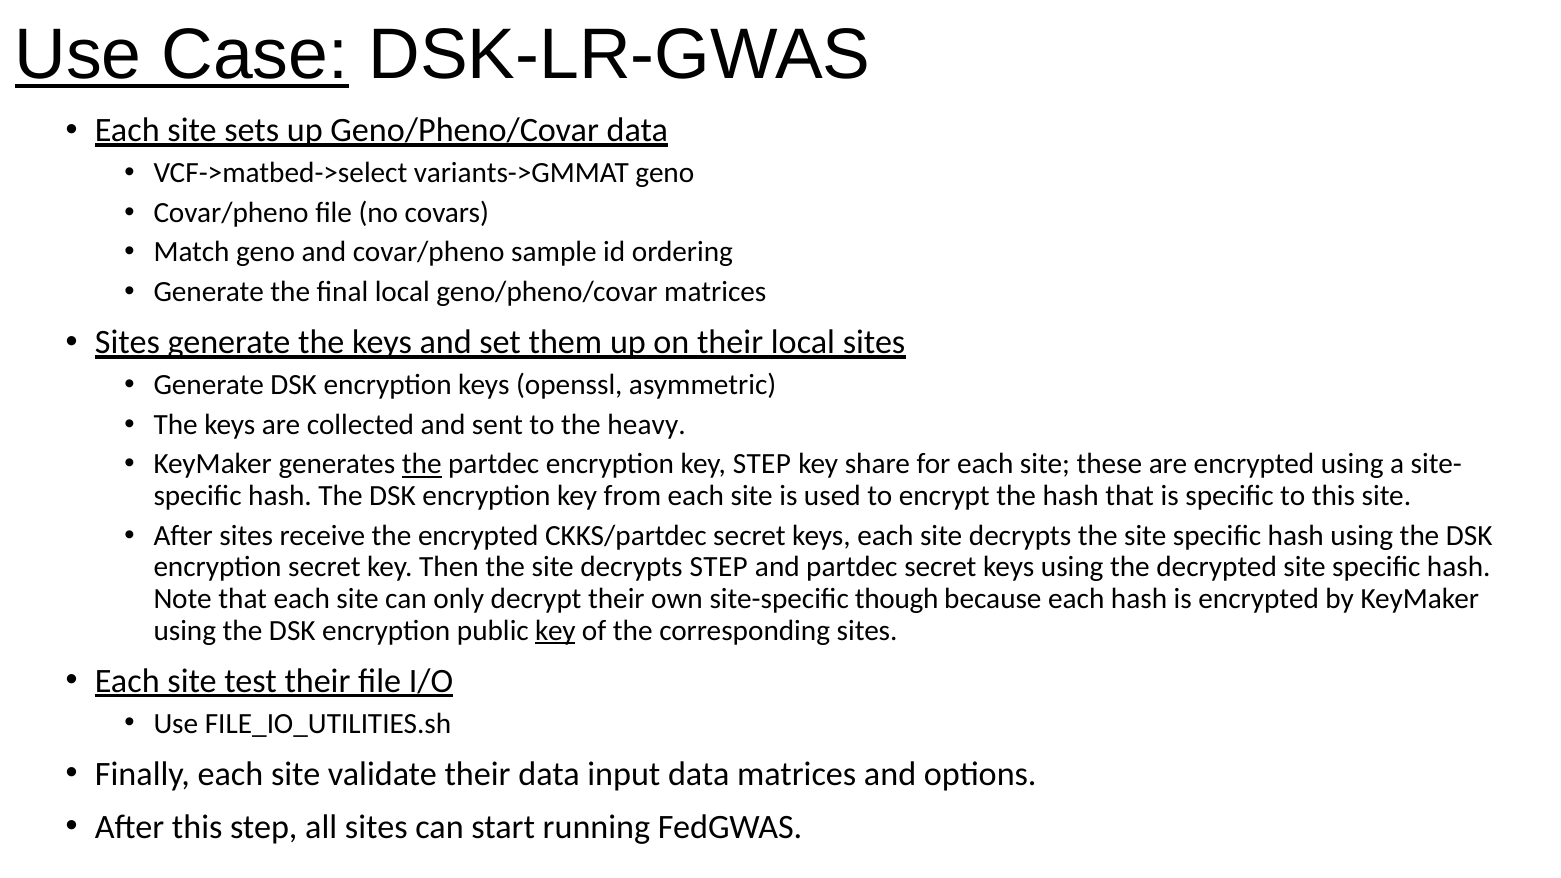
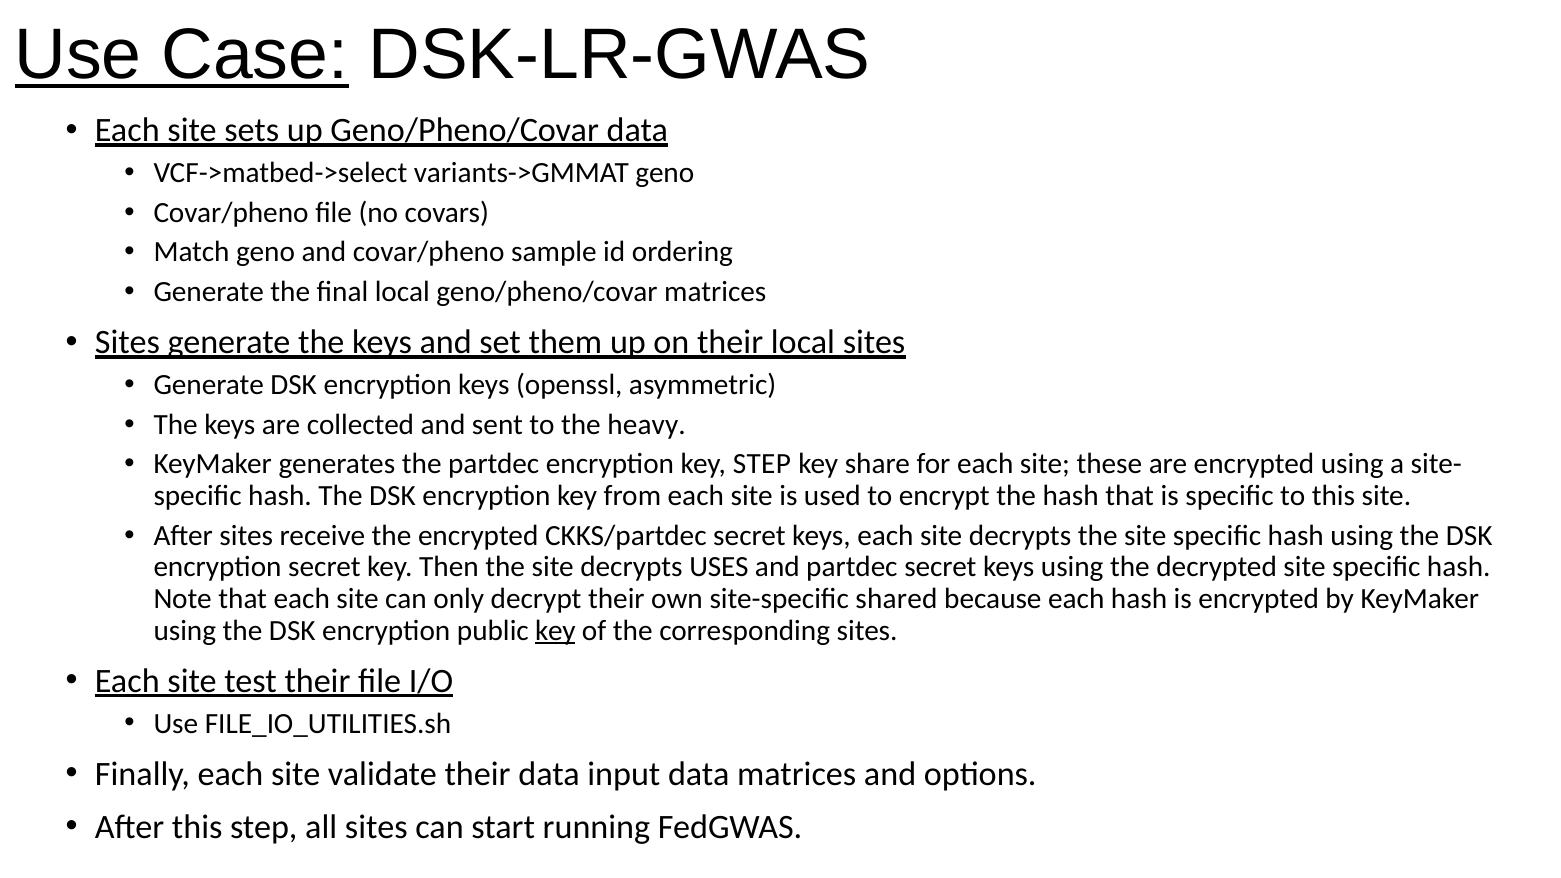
the at (422, 464) underline: present -> none
decrypts STEP: STEP -> USES
though: though -> shared
